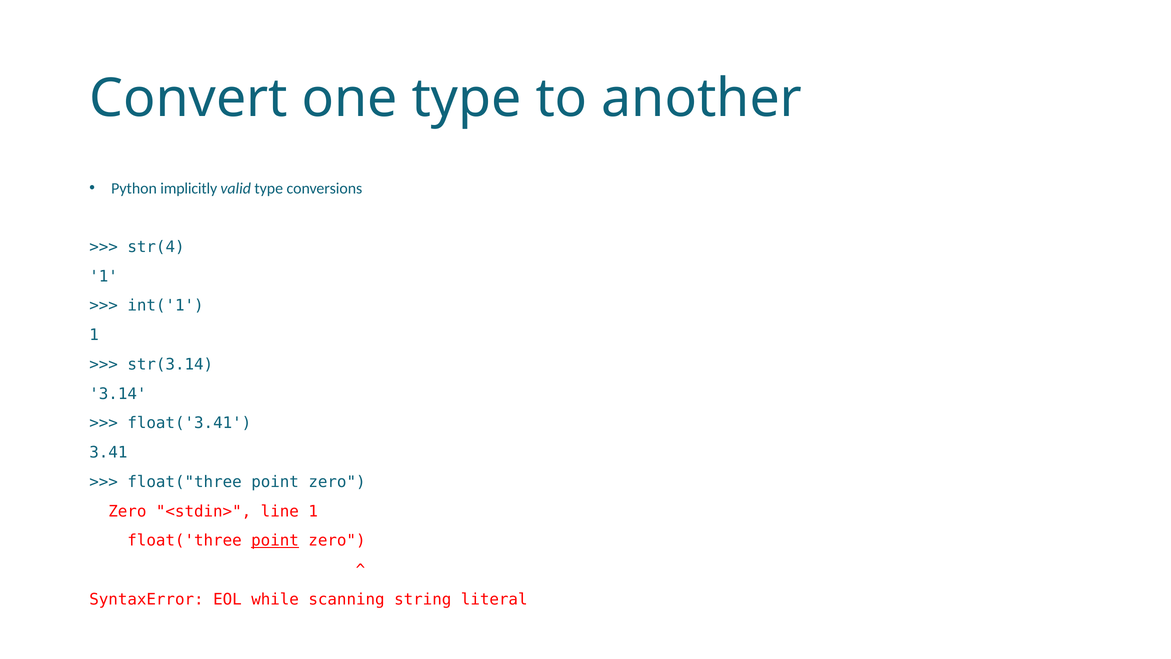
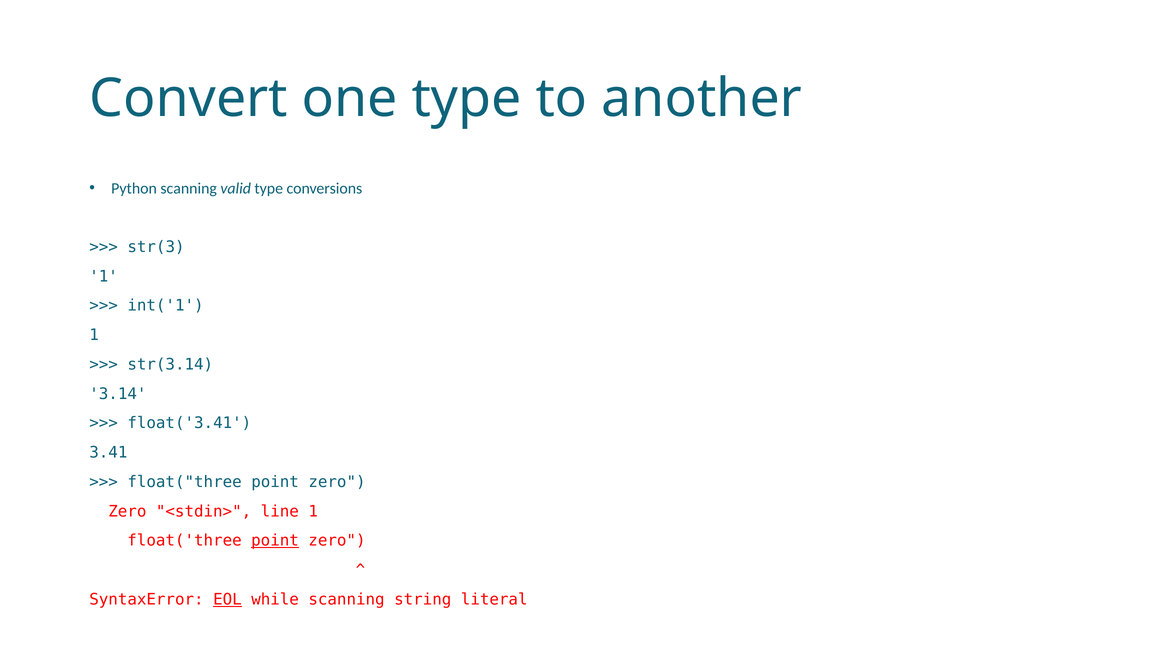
Python implicitly: implicitly -> scanning
str(4: str(4 -> str(3
EOL underline: none -> present
